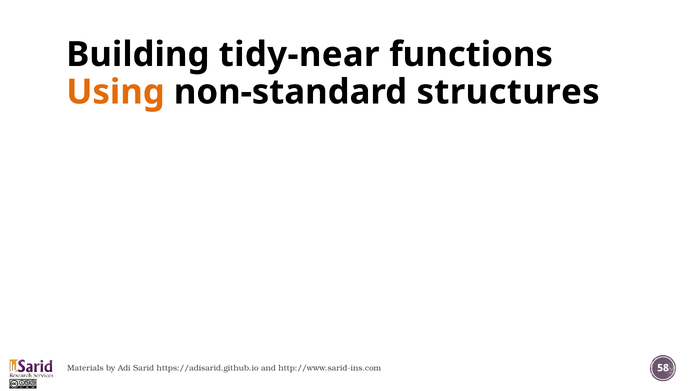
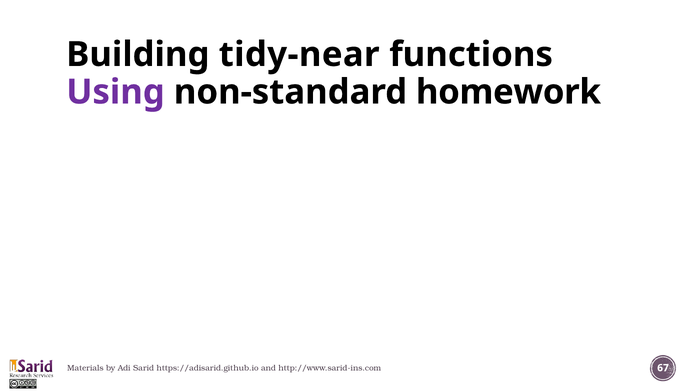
Using colour: orange -> purple
structures: structures -> homework
58: 58 -> 67
